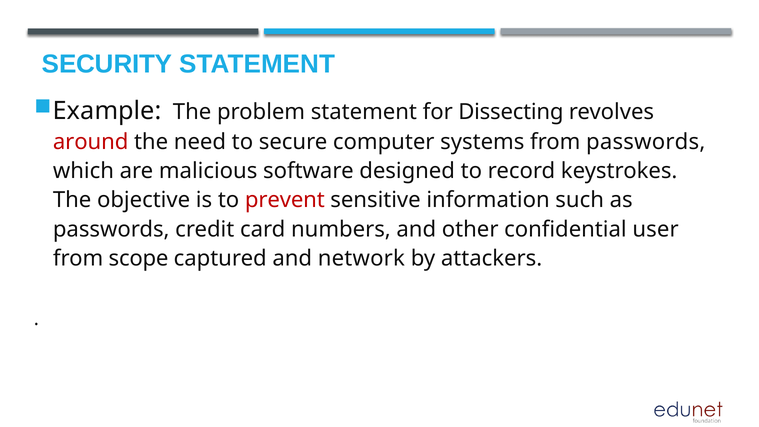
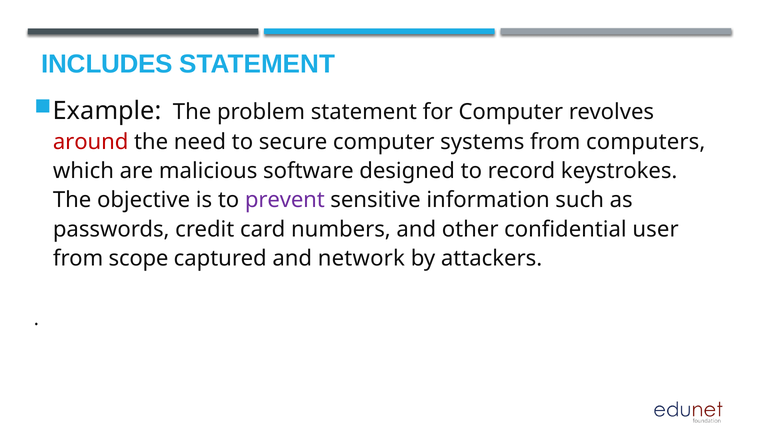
SECURITY: SECURITY -> INCLUDES
for Dissecting: Dissecting -> Computer
from passwords: passwords -> computers
prevent colour: red -> purple
